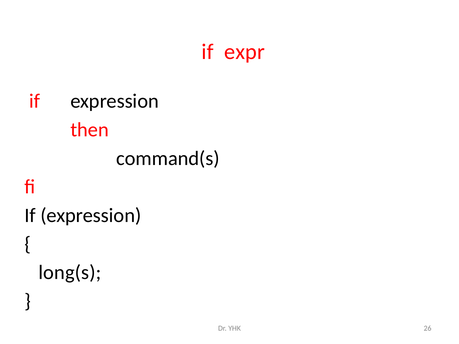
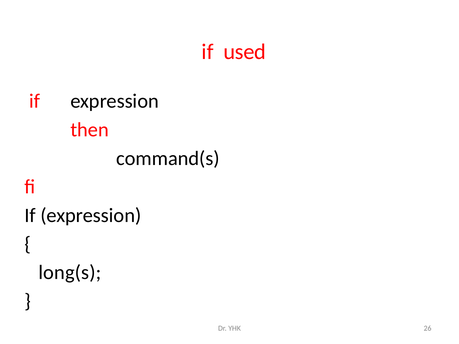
expr: expr -> used
